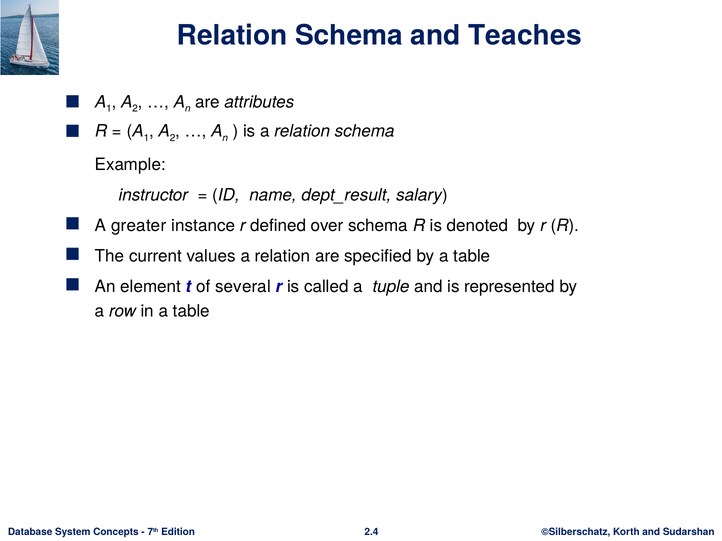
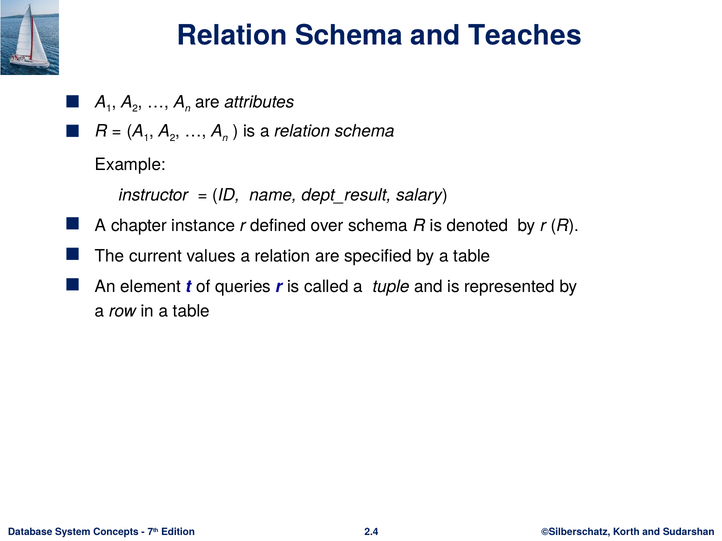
greater: greater -> chapter
several: several -> queries
